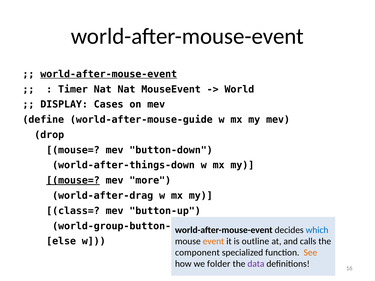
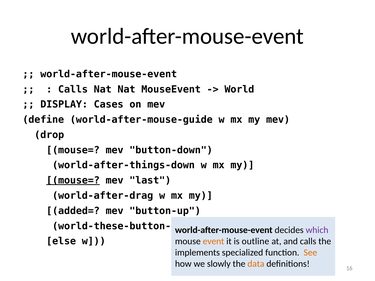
world-after-mouse-event at (109, 74) underline: present -> none
Timer at (73, 89): Timer -> Calls
more: more -> last
class=: class= -> added=
world-group-button-up: world-group-button-up -> world-these-button-up
which colour: blue -> purple
component: component -> implements
folder: folder -> slowly
data colour: purple -> orange
